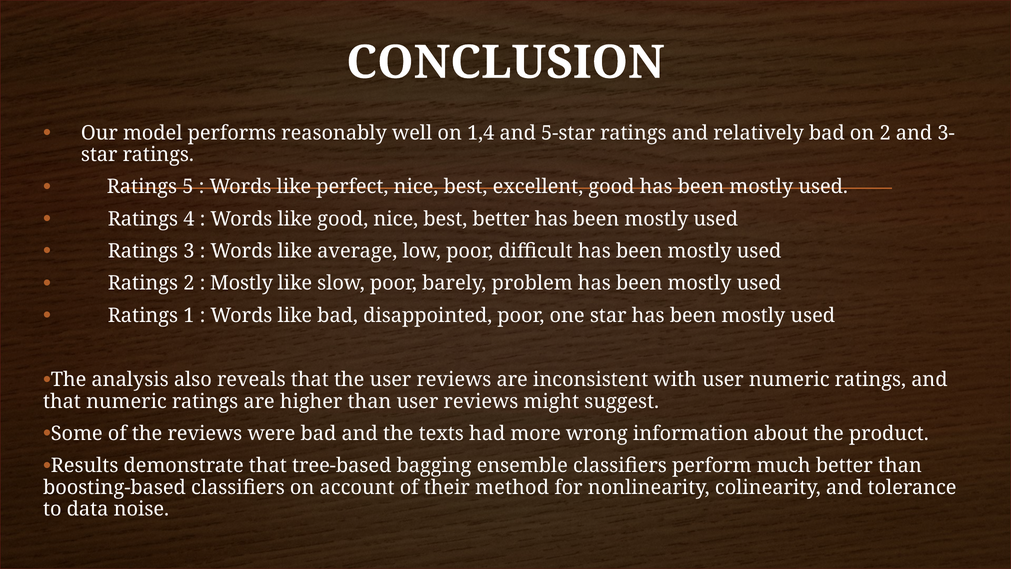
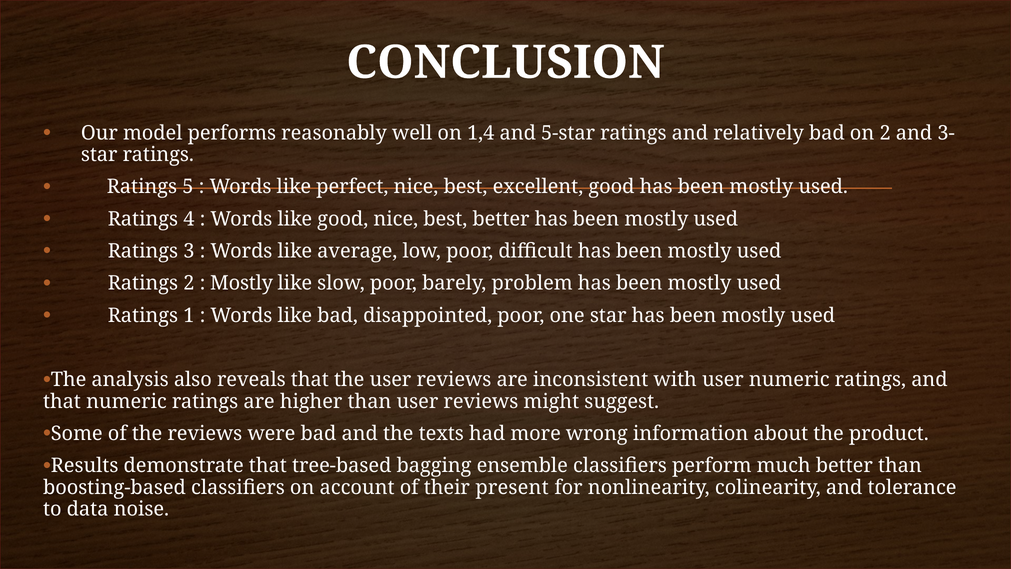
method: method -> present
